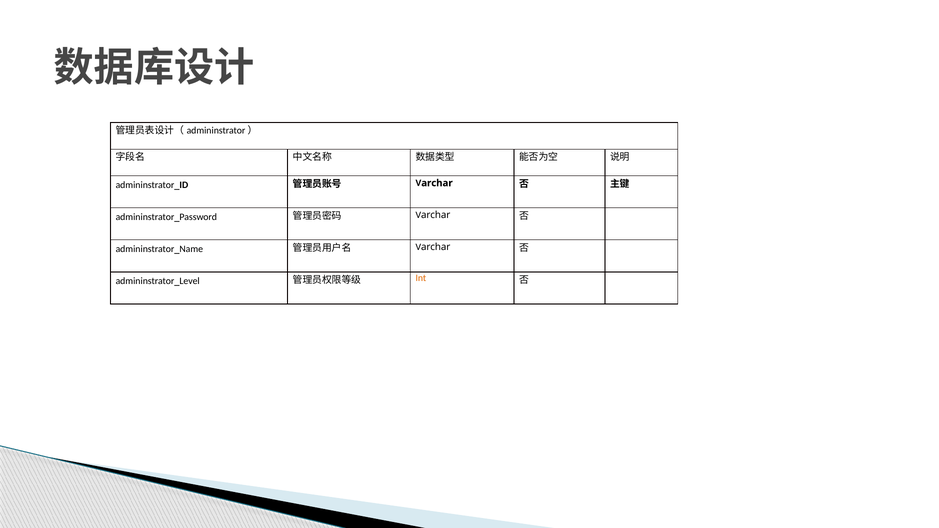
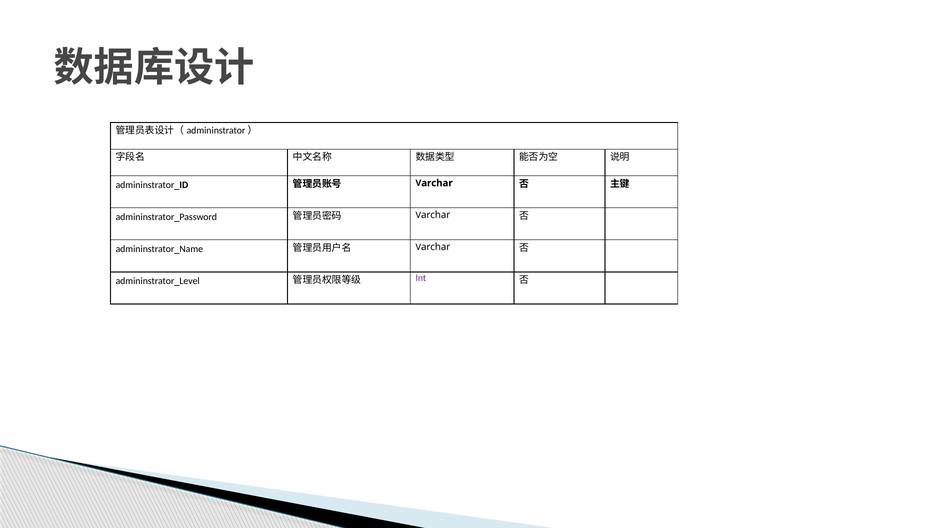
Int colour: orange -> purple
